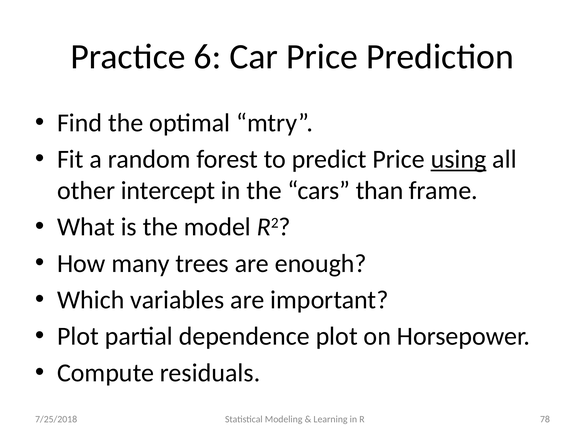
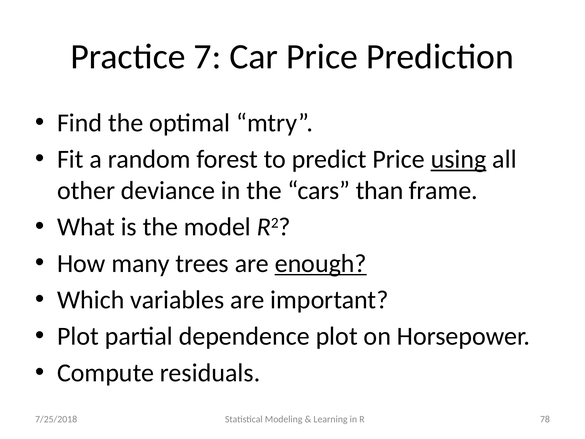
6: 6 -> 7
intercept: intercept -> deviance
enough underline: none -> present
